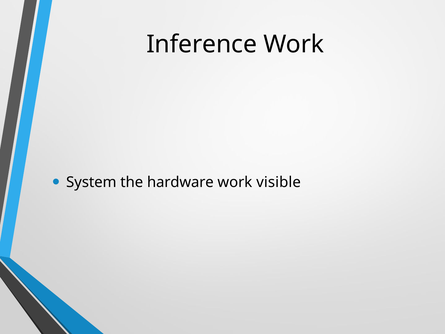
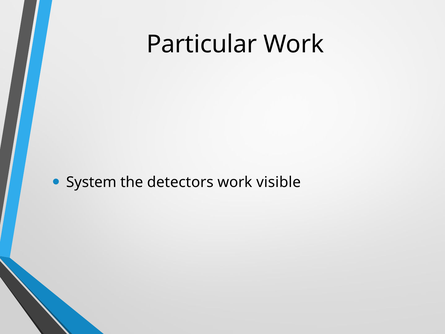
Inference: Inference -> Particular
hardware: hardware -> detectors
